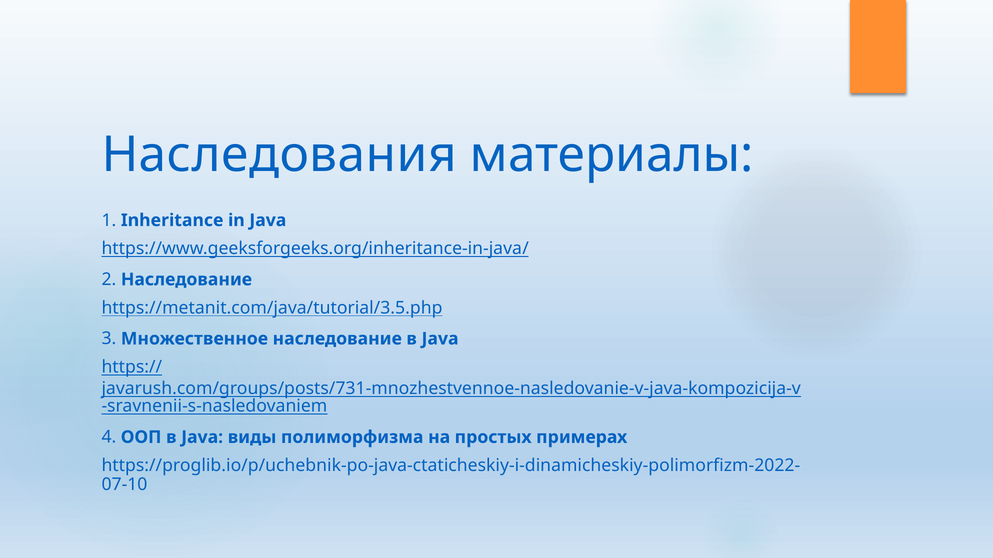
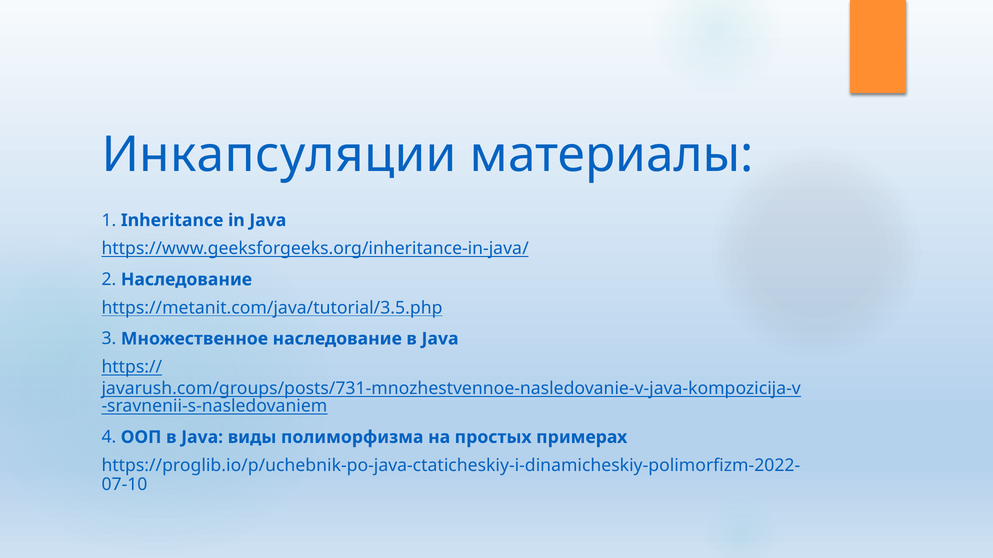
Наследования: Наследования -> Инкапсуляции
